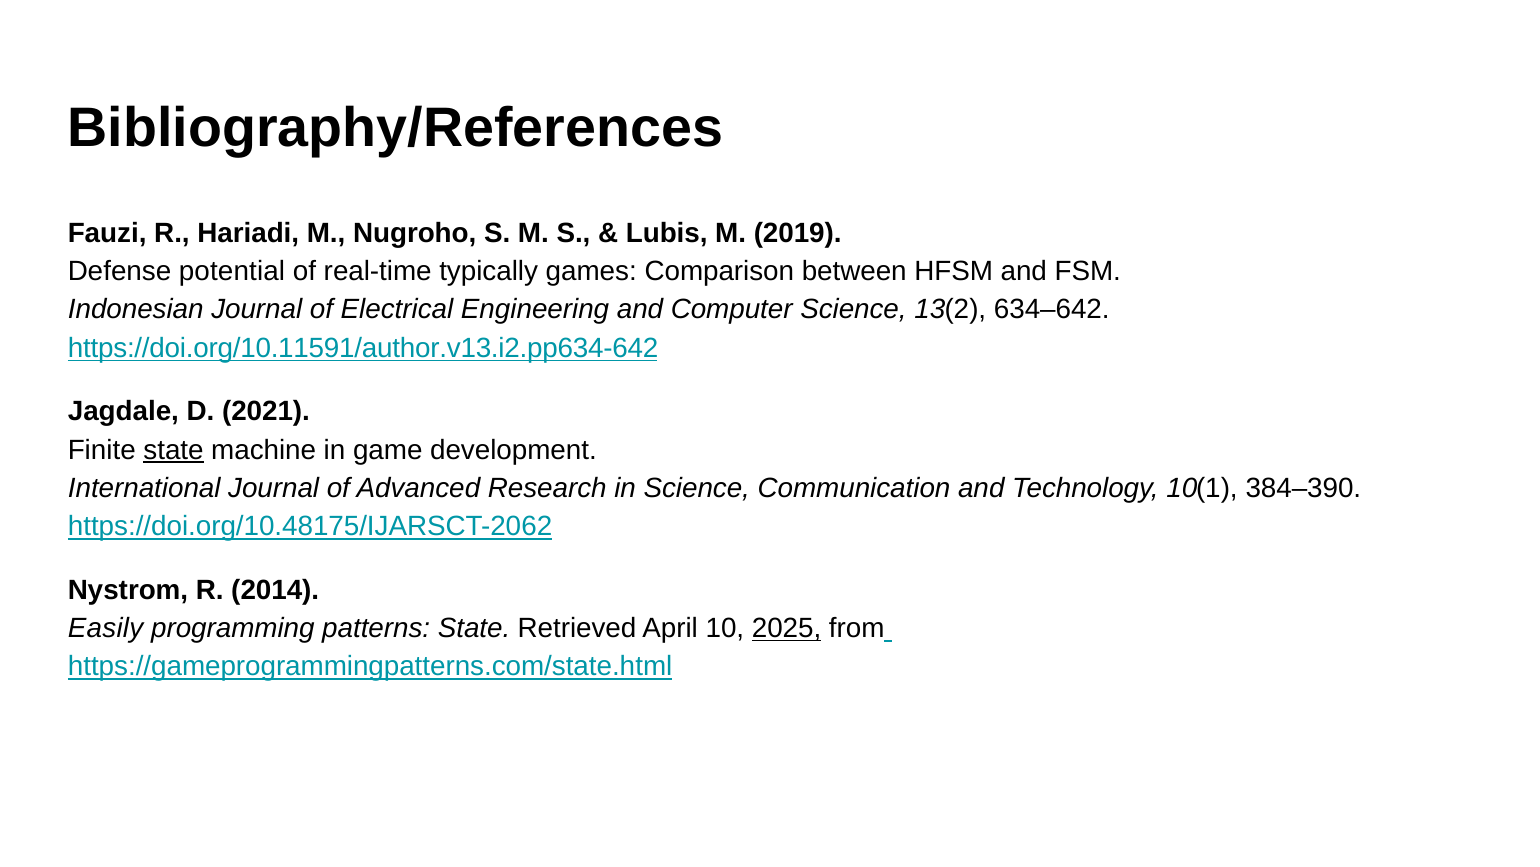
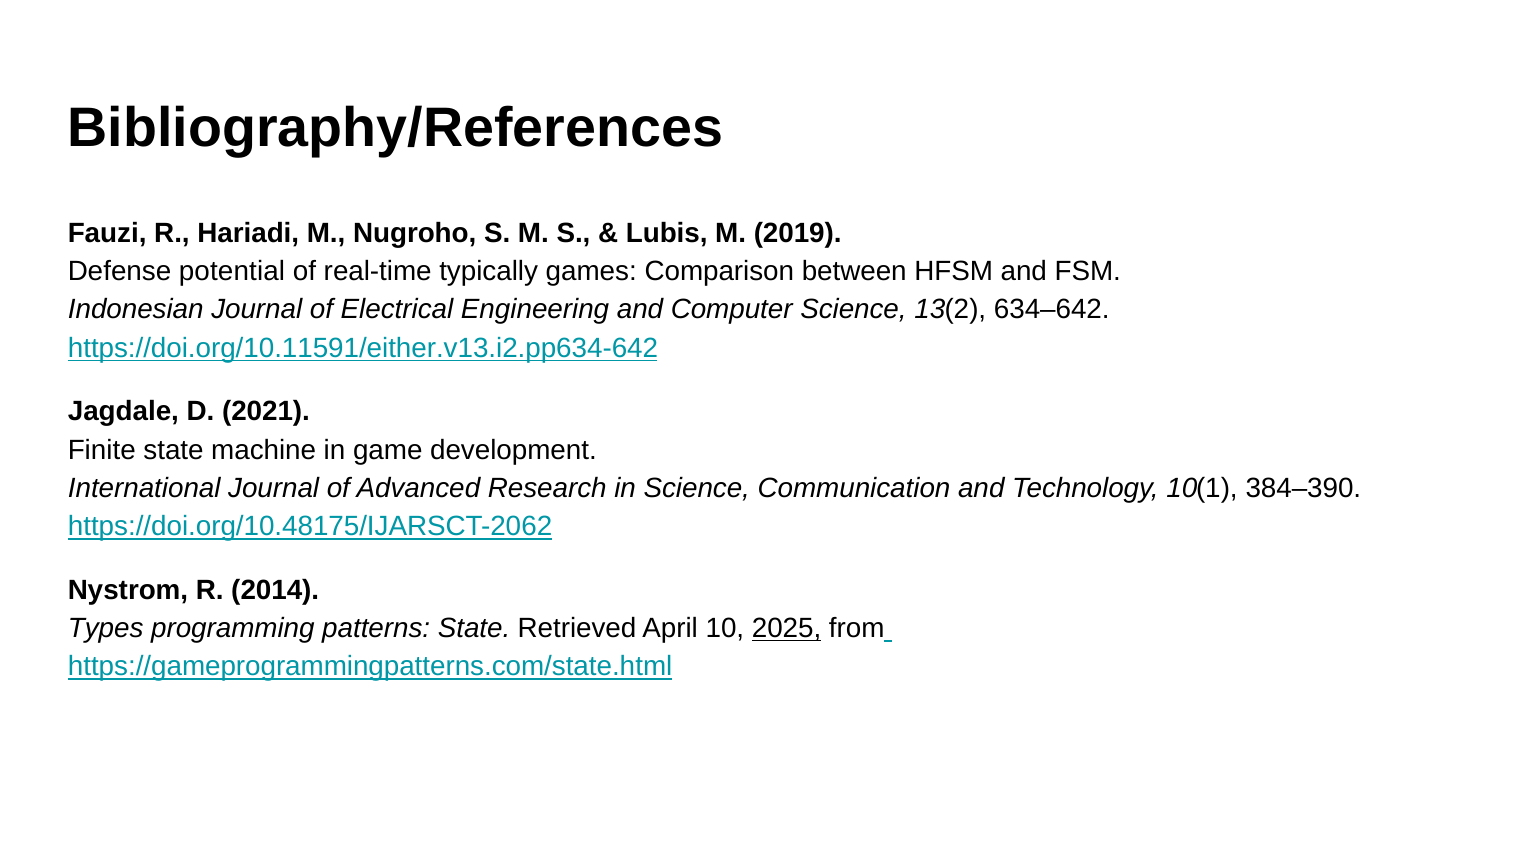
https://doi.org/10.11591/author.v13.i2.pp634-642: https://doi.org/10.11591/author.v13.i2.pp634-642 -> https://doi.org/10.11591/either.v13.i2.pp634-642
state at (174, 450) underline: present -> none
Easily: Easily -> Types
